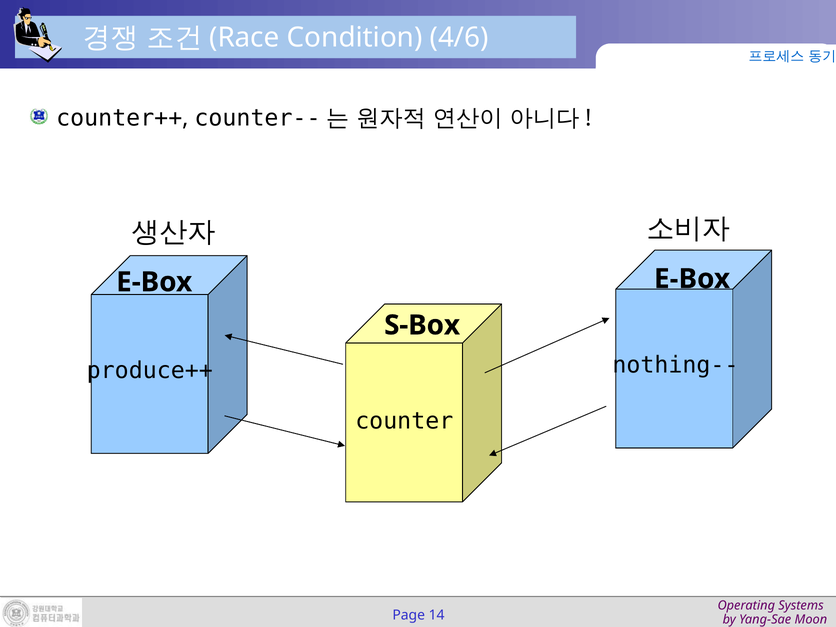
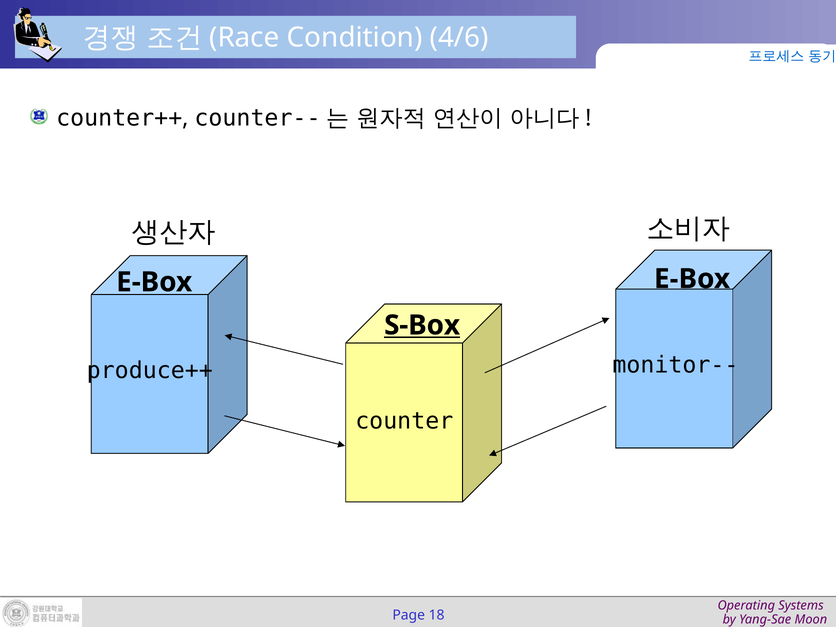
S-Box underline: none -> present
nothing--: nothing-- -> monitor--
14: 14 -> 18
